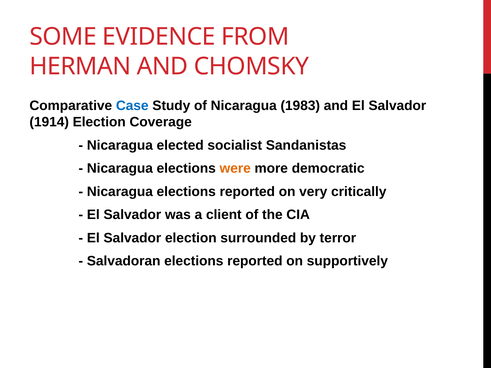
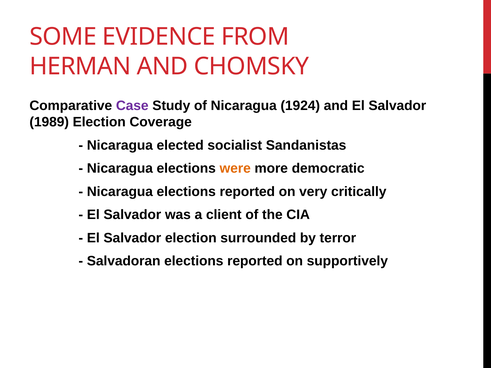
Case colour: blue -> purple
1983: 1983 -> 1924
1914: 1914 -> 1989
